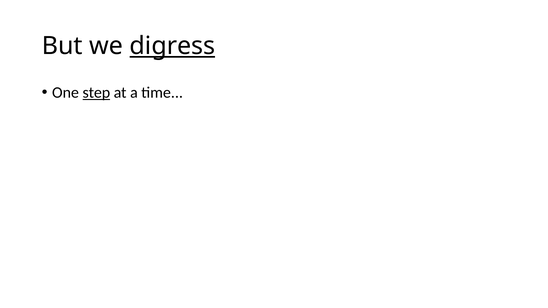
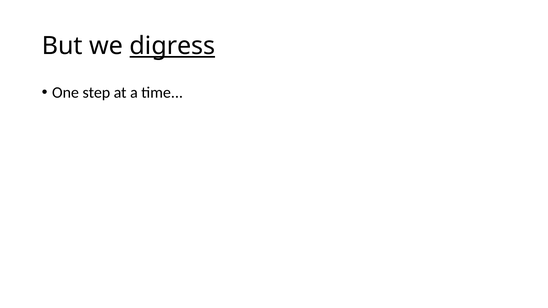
step underline: present -> none
